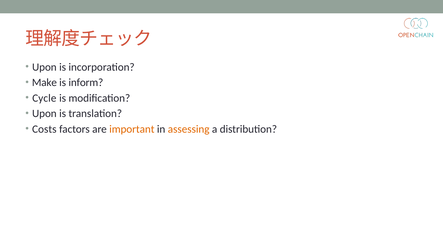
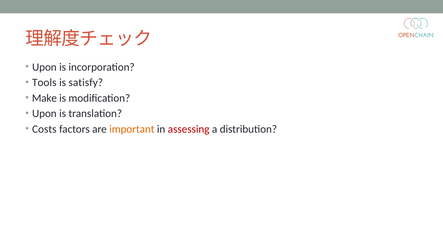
Make: Make -> Tools
inform: inform -> satisfy
Cycle: Cycle -> Make
assessing colour: orange -> red
